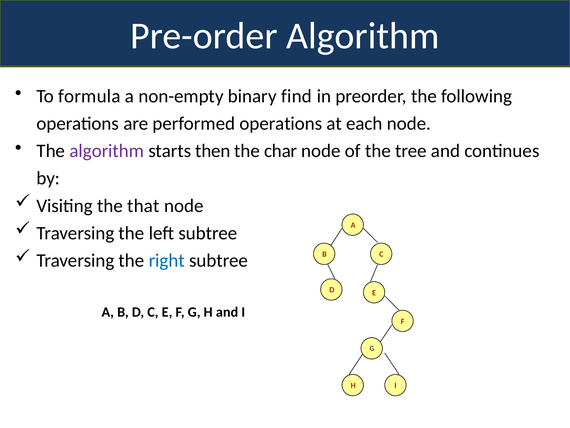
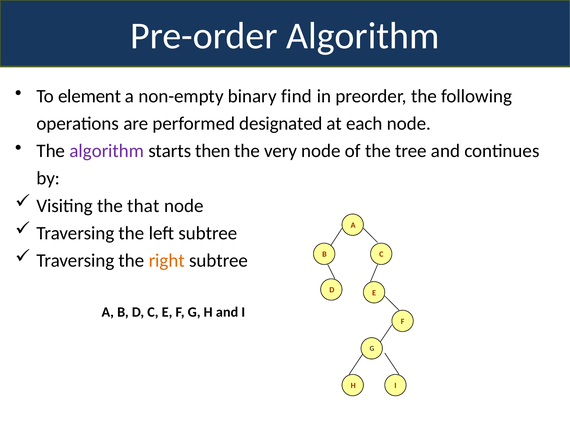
formula: formula -> element
performed operations: operations -> designated
char: char -> very
right colour: blue -> orange
